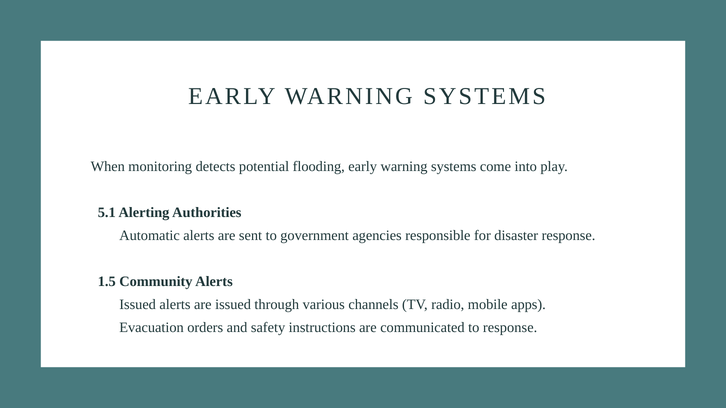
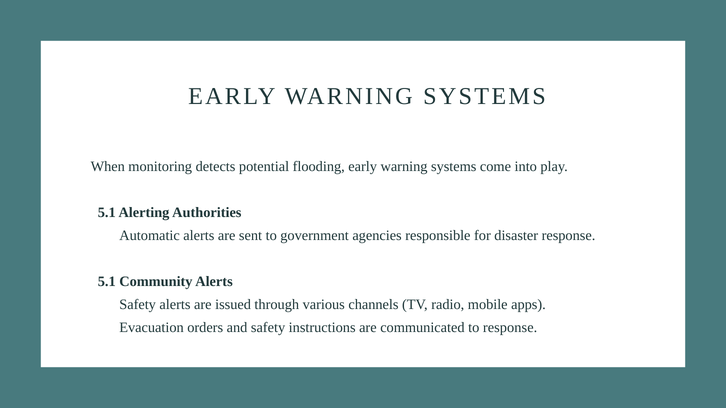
1.5 at (107, 282): 1.5 -> 5.1
Issued at (138, 305): Issued -> Safety
